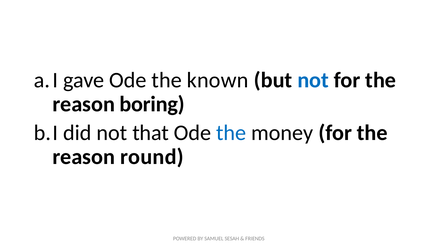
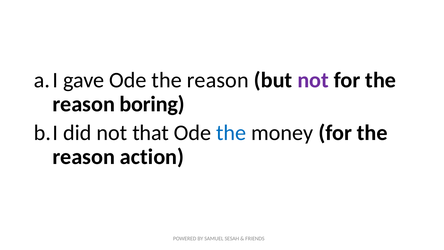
Ode the known: known -> reason
not at (313, 80) colour: blue -> purple
round: round -> action
